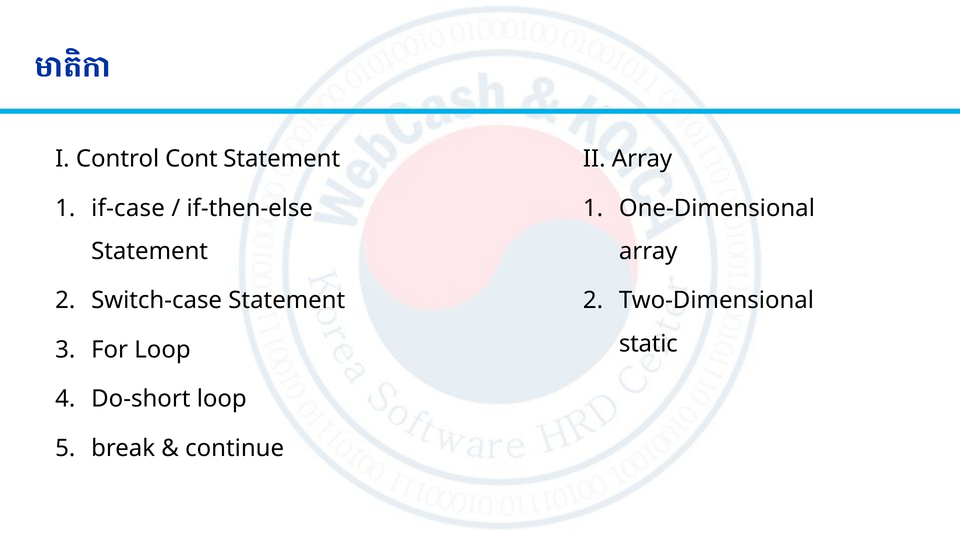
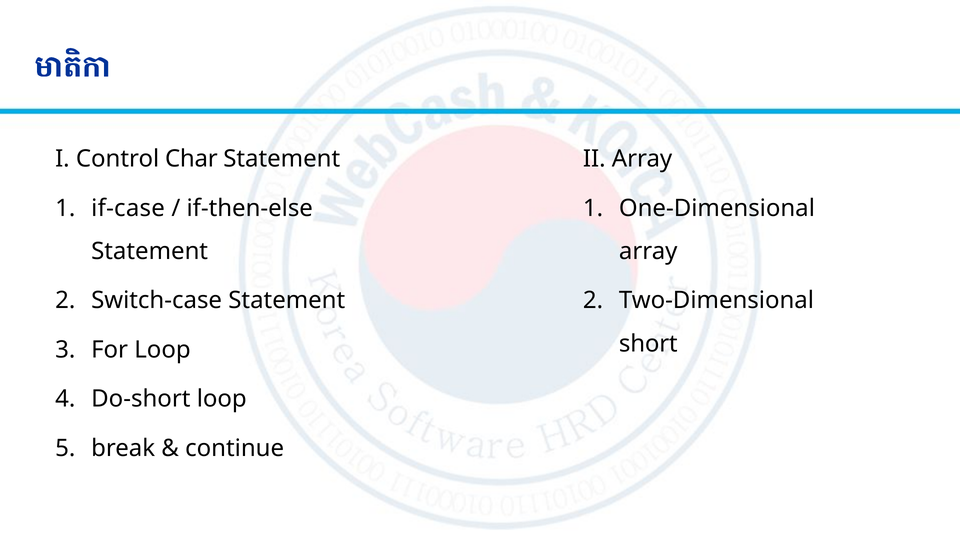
Cont: Cont -> Char
static: static -> short
